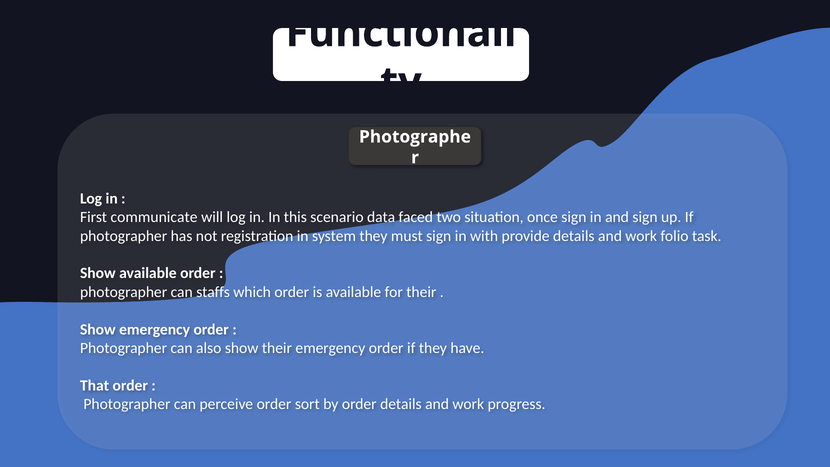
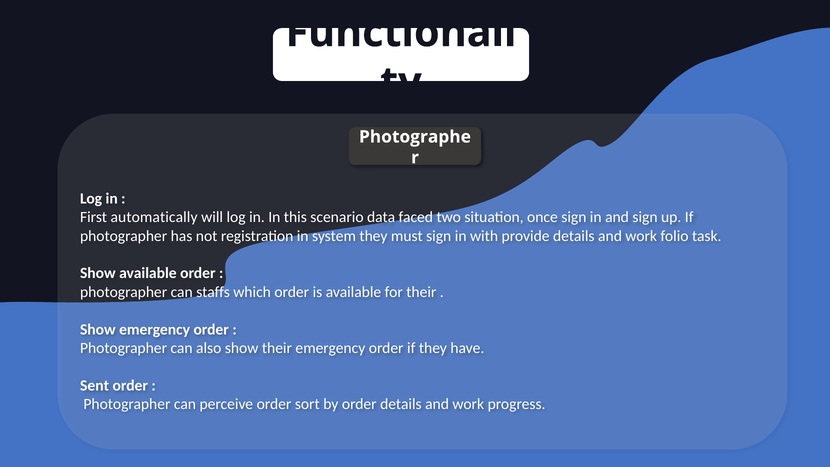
communicate: communicate -> automatically
That: That -> Sent
